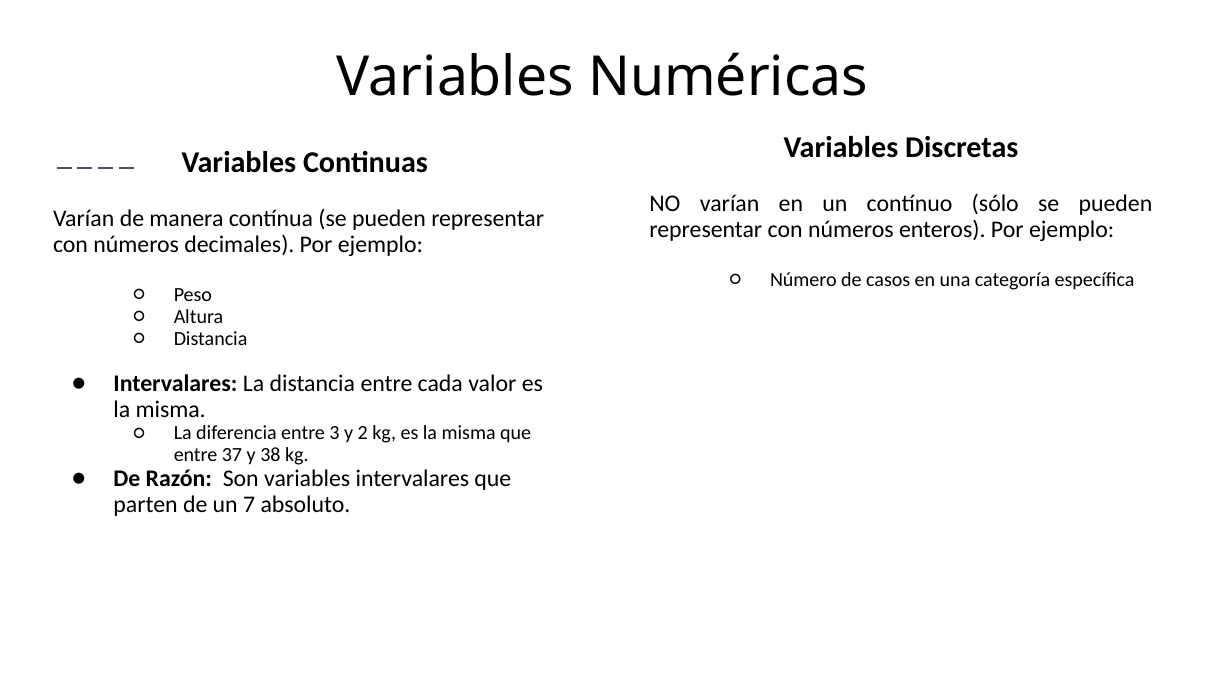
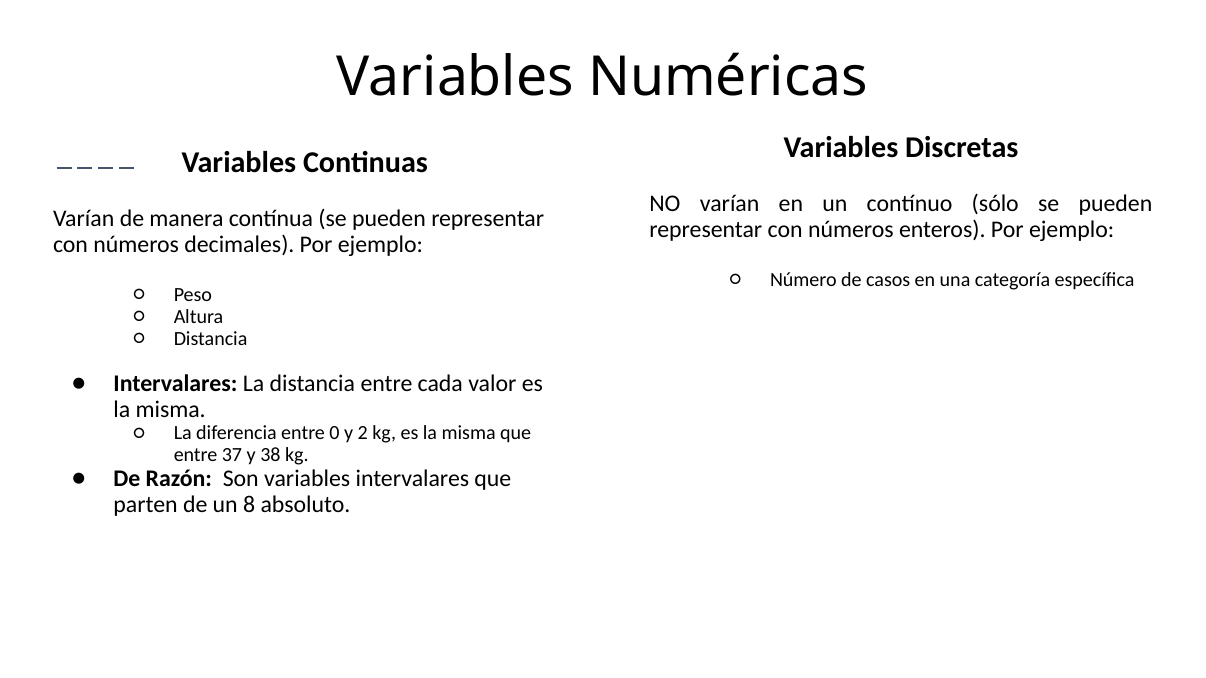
3: 3 -> 0
7: 7 -> 8
